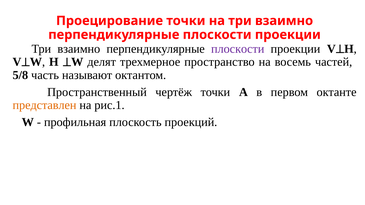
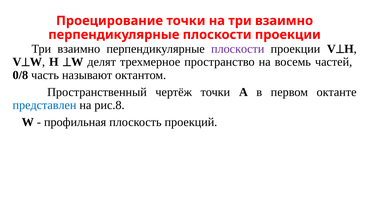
5/8: 5/8 -> 0/8
представлен colour: orange -> blue
рис.1: рис.1 -> рис.8
